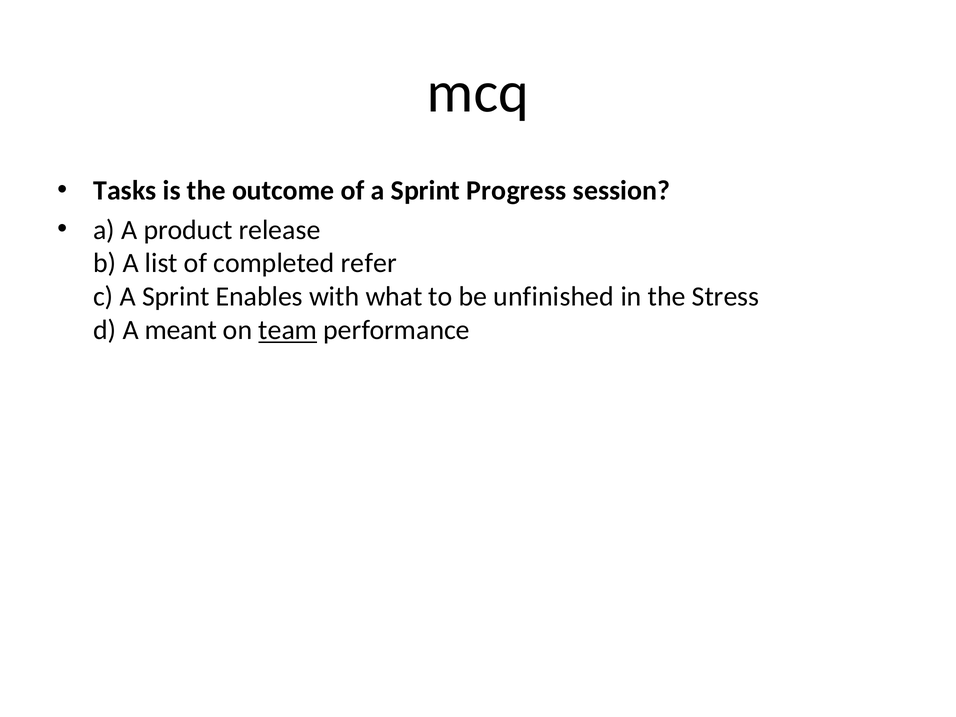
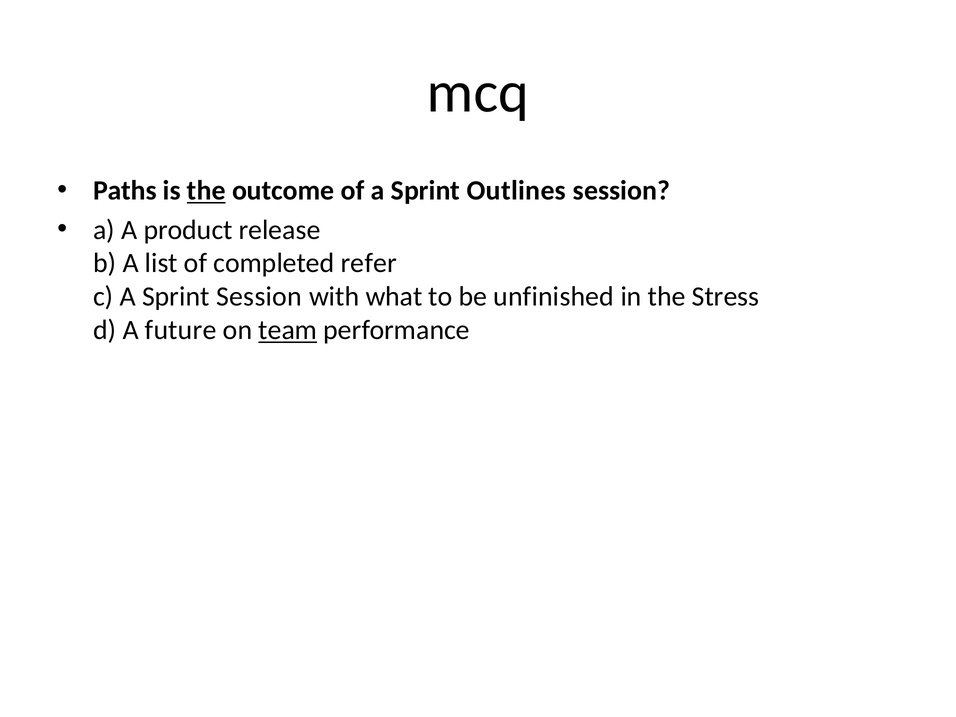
Tasks: Tasks -> Paths
the at (206, 191) underline: none -> present
Progress: Progress -> Outlines
Sprint Enables: Enables -> Session
meant: meant -> future
